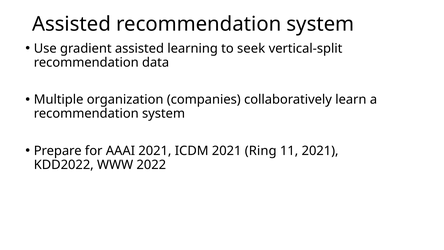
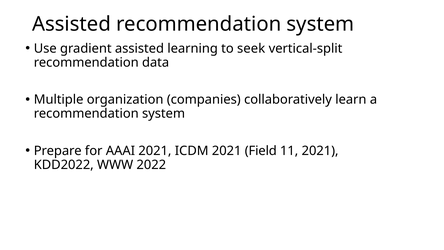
Ring: Ring -> Field
